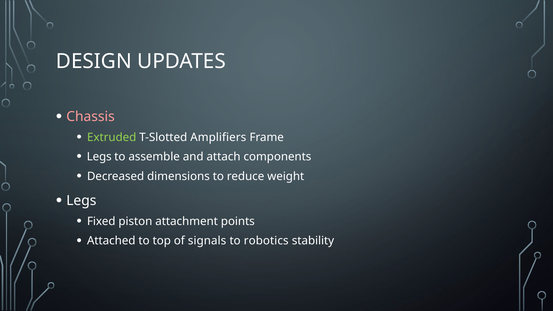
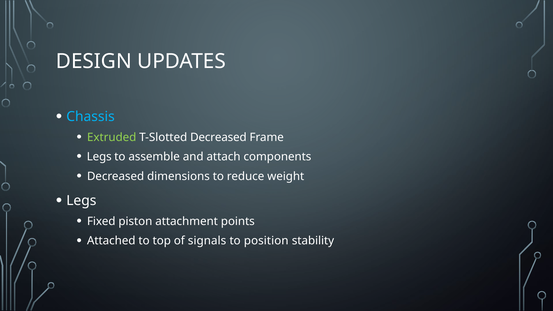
Chassis colour: pink -> light blue
T-Slotted Amplifiers: Amplifiers -> Decreased
robotics: robotics -> position
